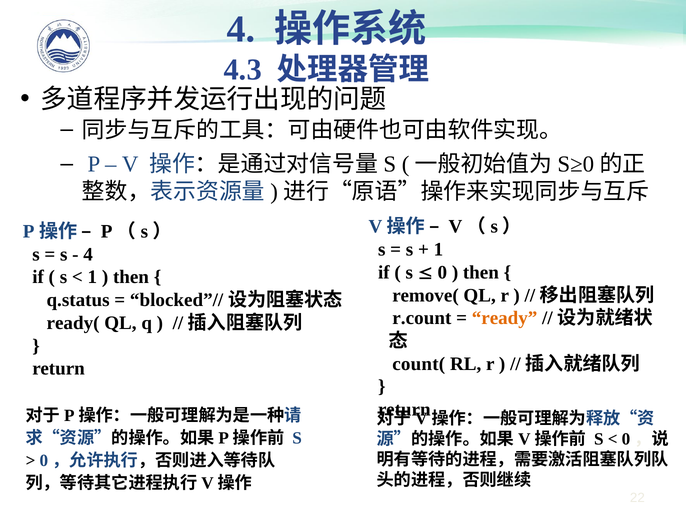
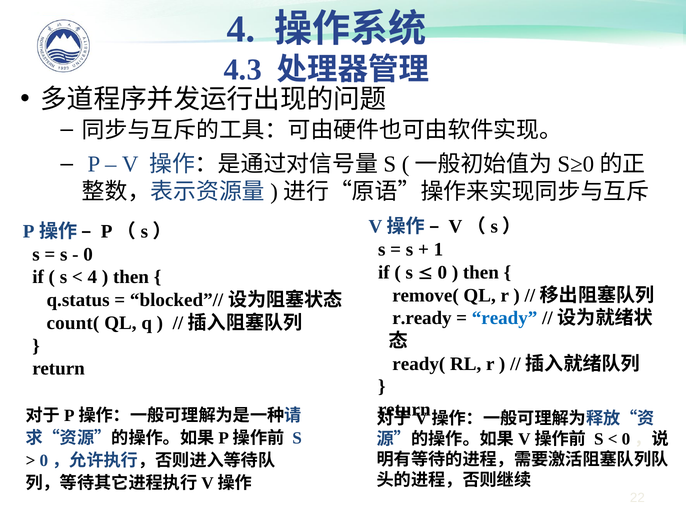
4 at (88, 255): 4 -> 0
1 at (92, 277): 1 -> 4
r.count: r.count -> r.ready
ready colour: orange -> blue
ready(: ready( -> count(
count(: count( -> ready(
